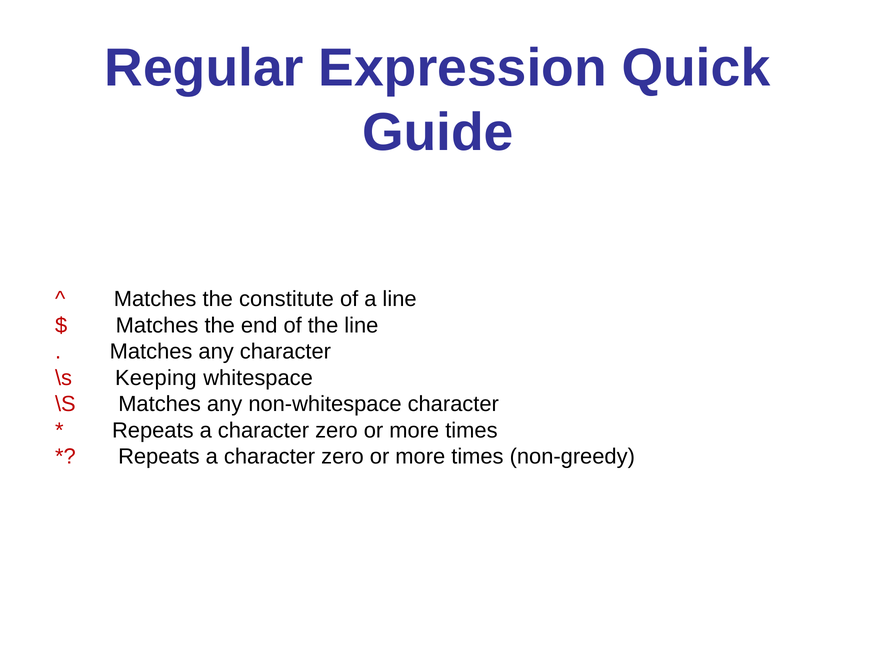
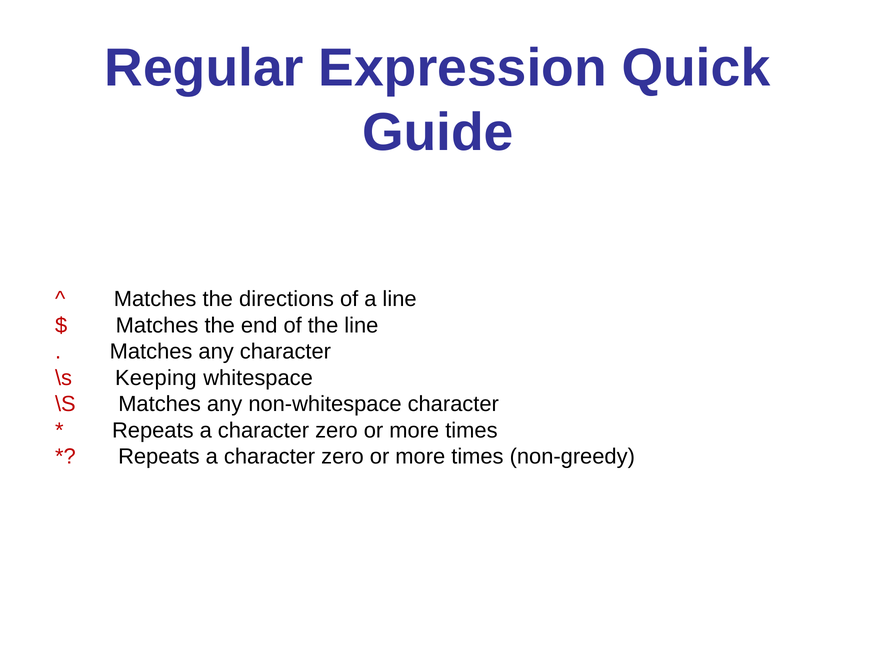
constitute: constitute -> directions
